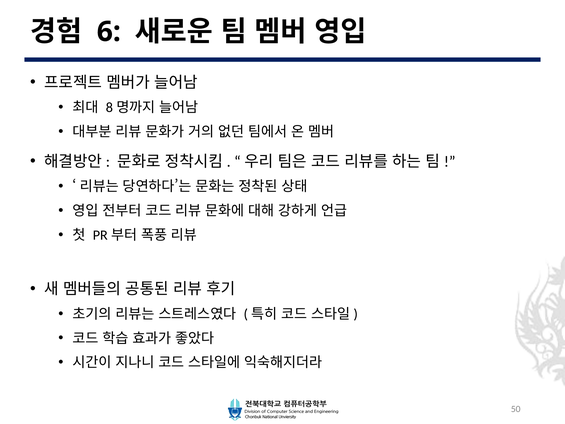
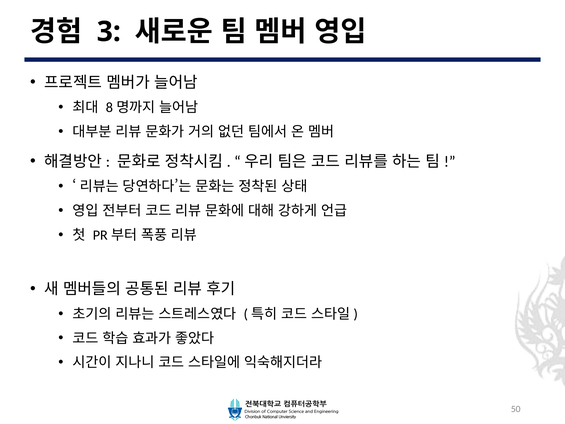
6: 6 -> 3
